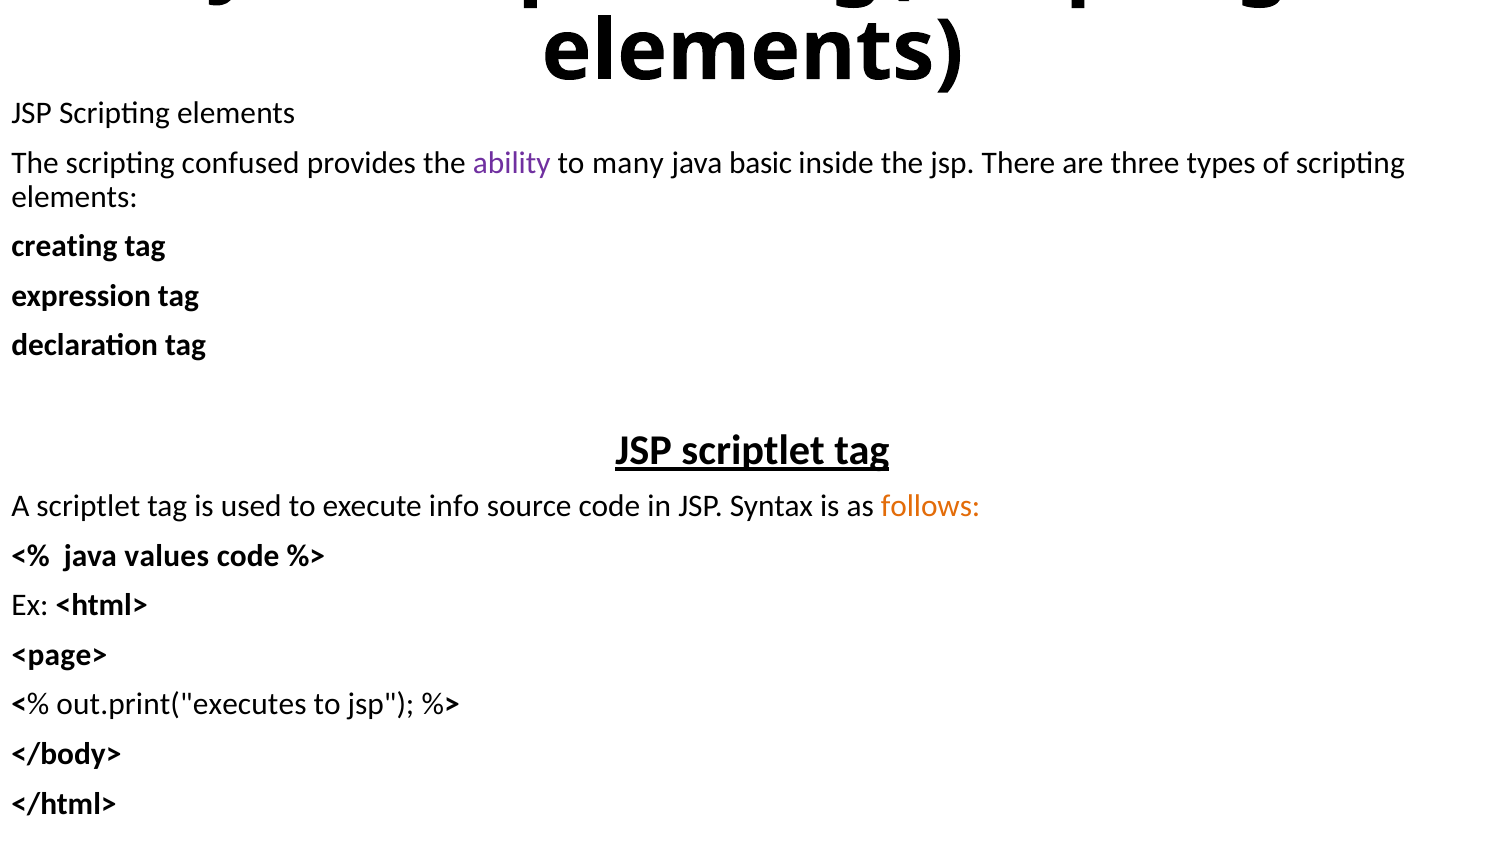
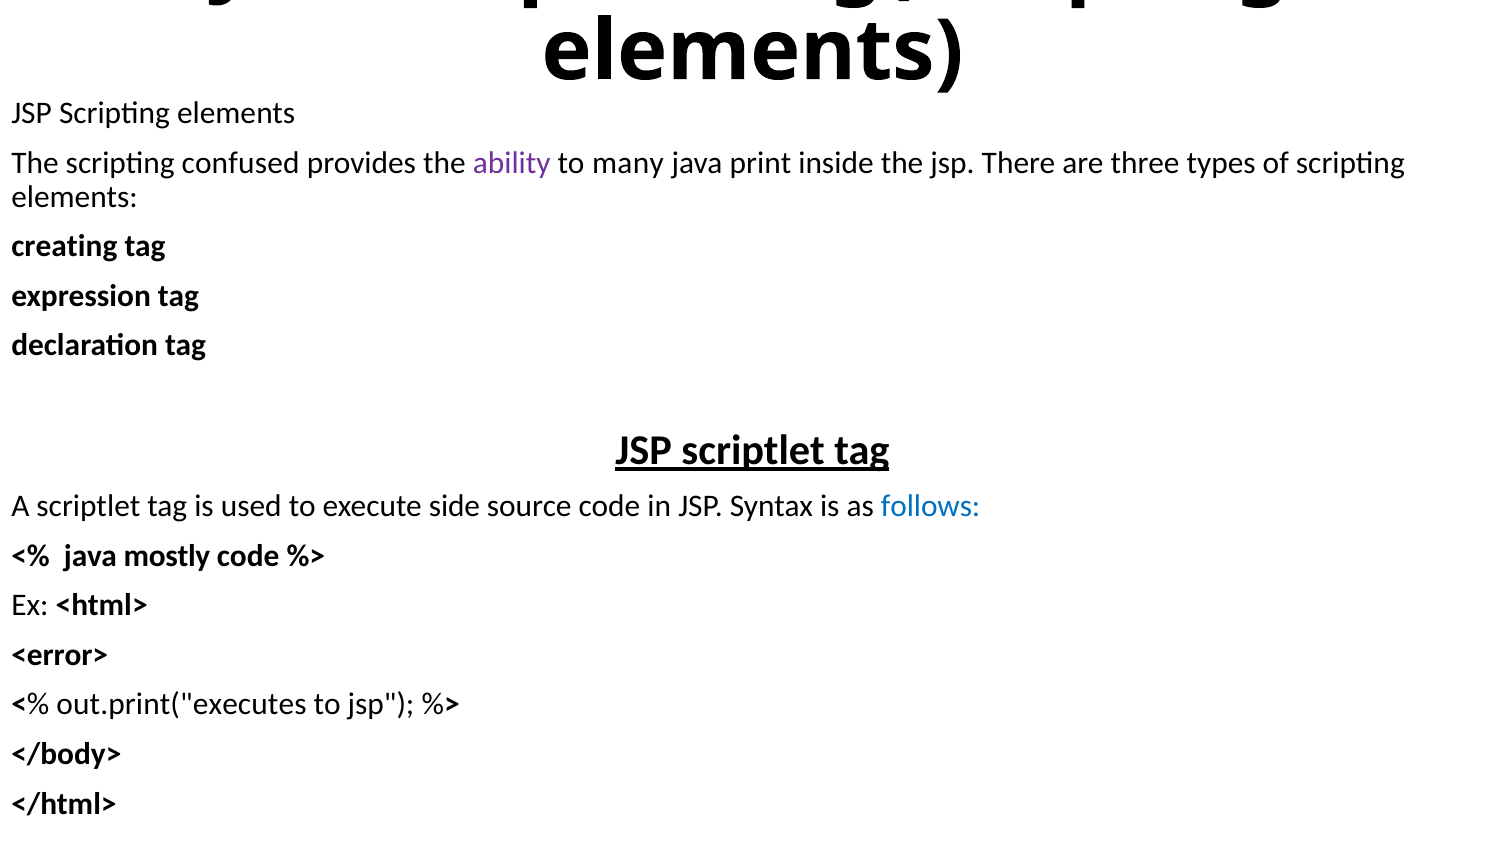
basic: basic -> print
info: info -> side
follows colour: orange -> blue
values: values -> mostly
<page>: <page> -> <error>
